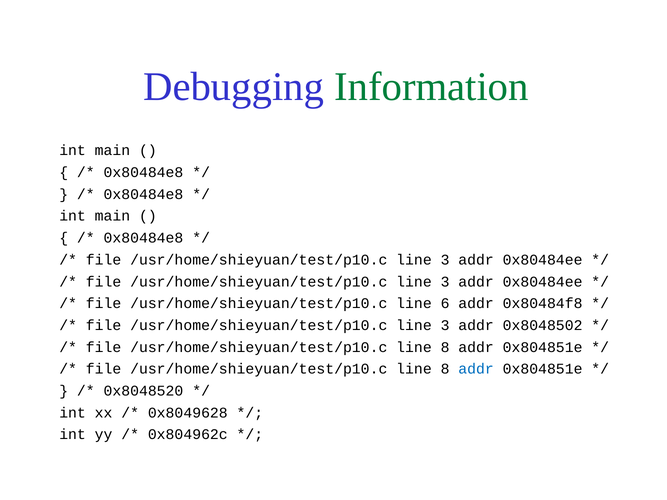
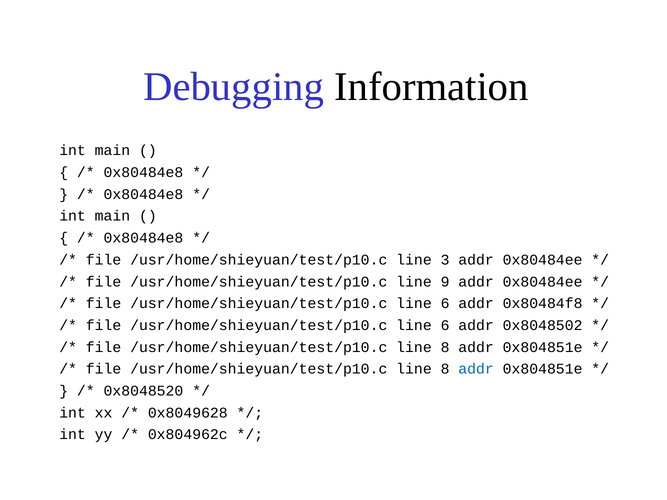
Information colour: green -> black
3 at (445, 282): 3 -> 9
3 at (445, 326): 3 -> 6
